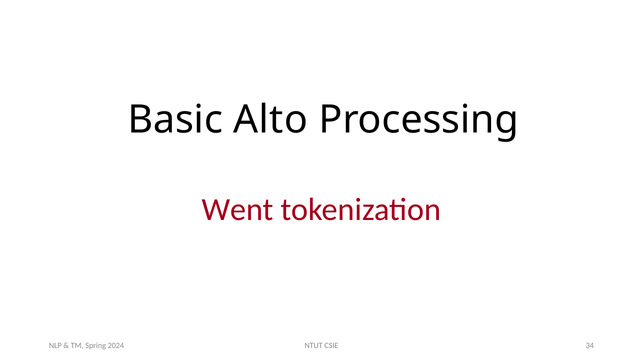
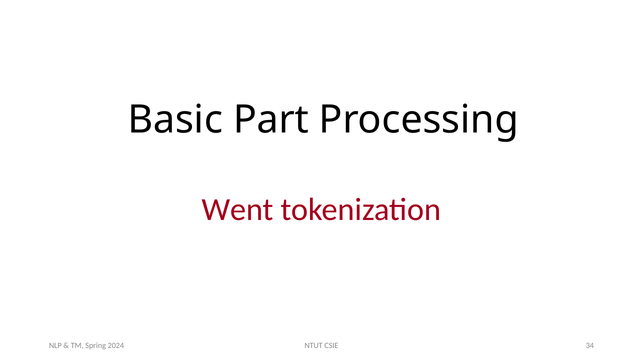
Alto: Alto -> Part
